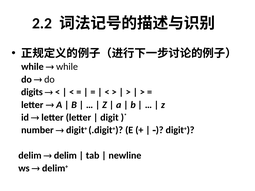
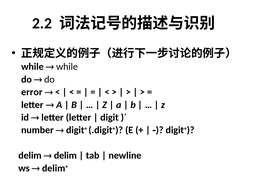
digits: digits -> error
